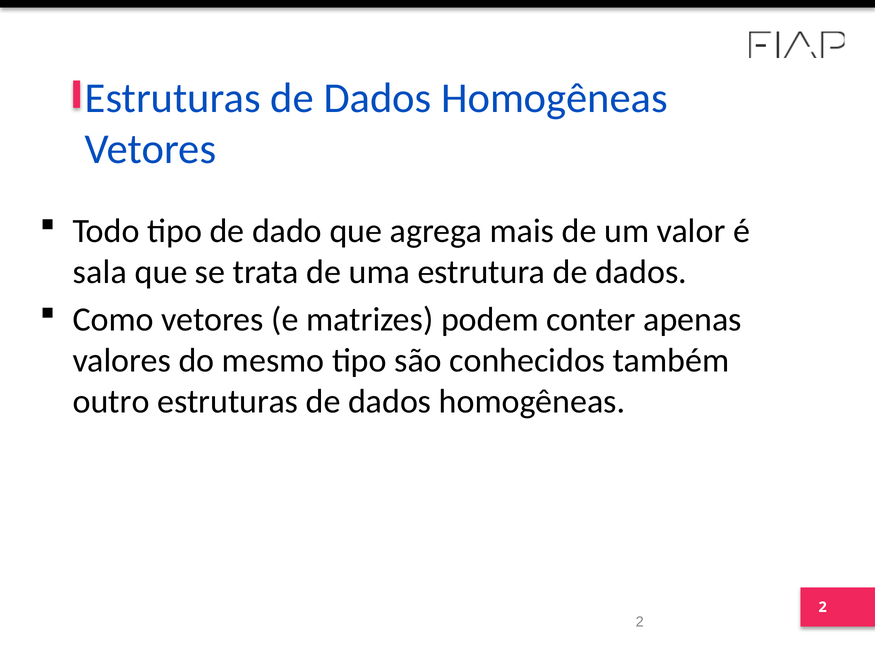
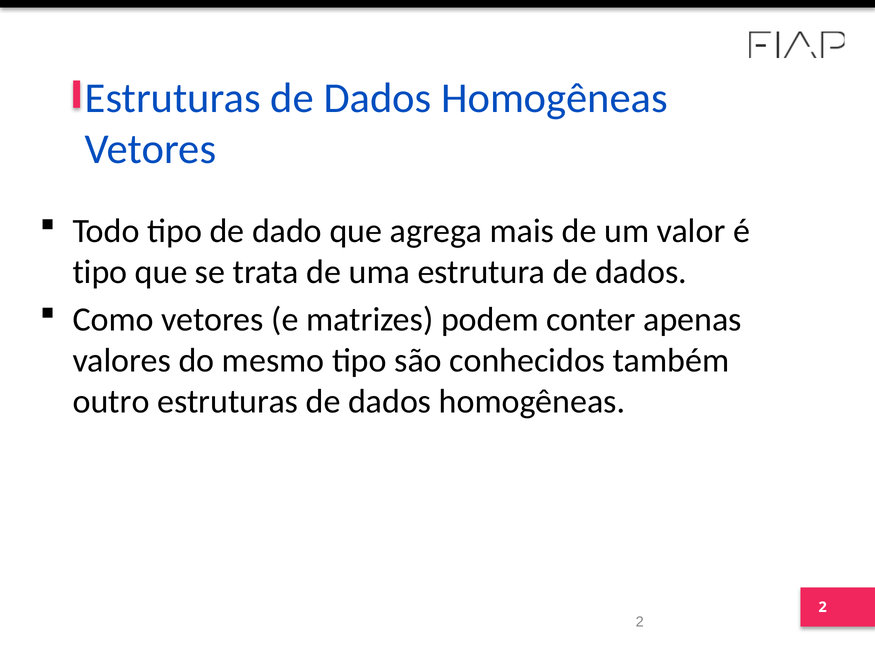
sala at (100, 272): sala -> tipo
